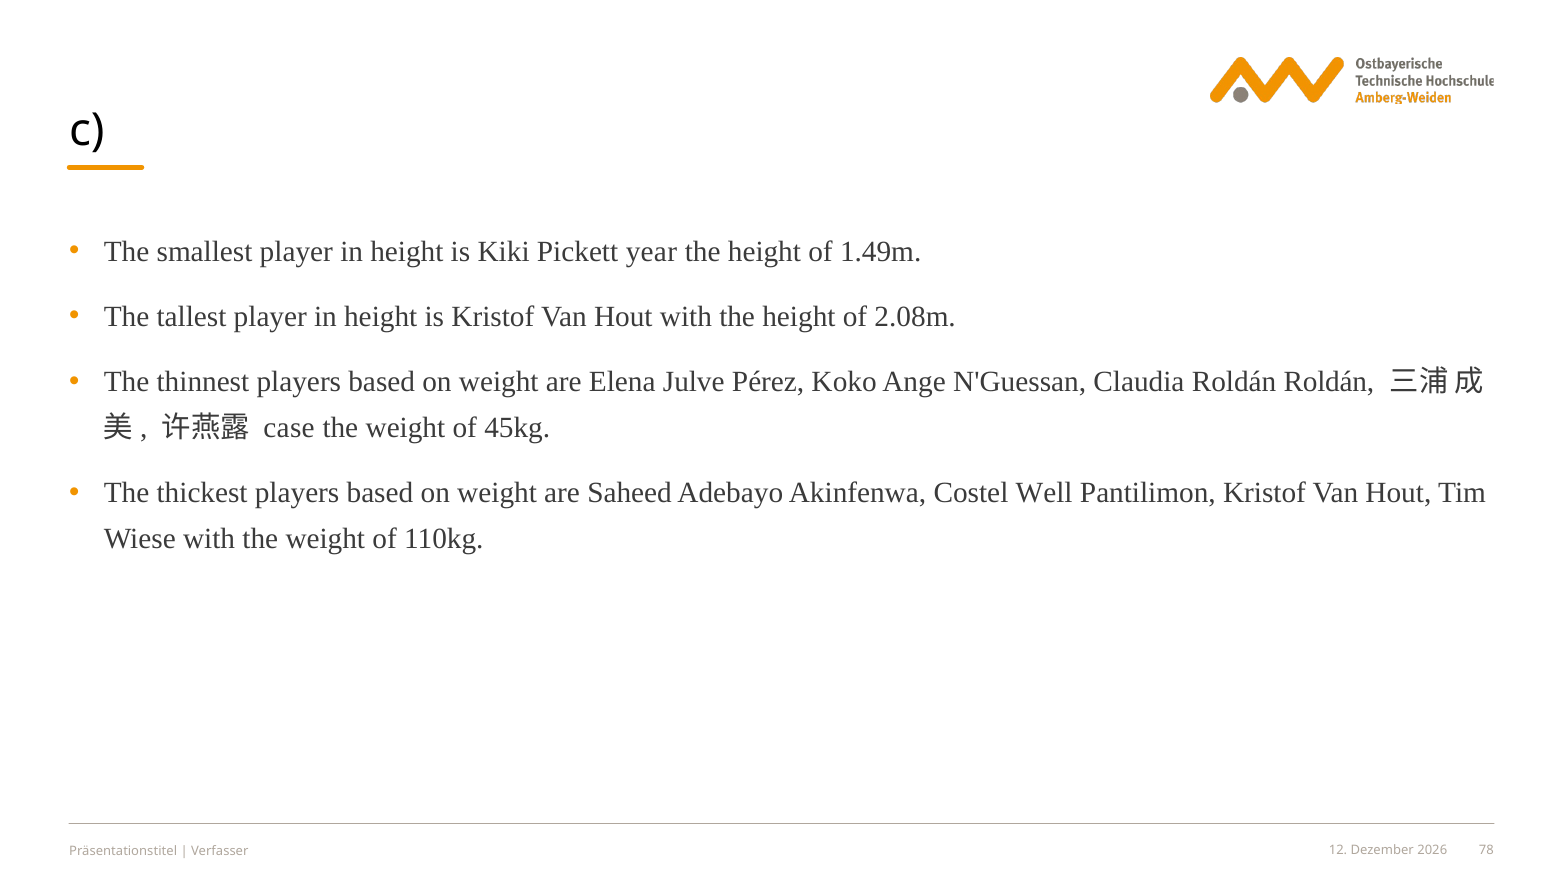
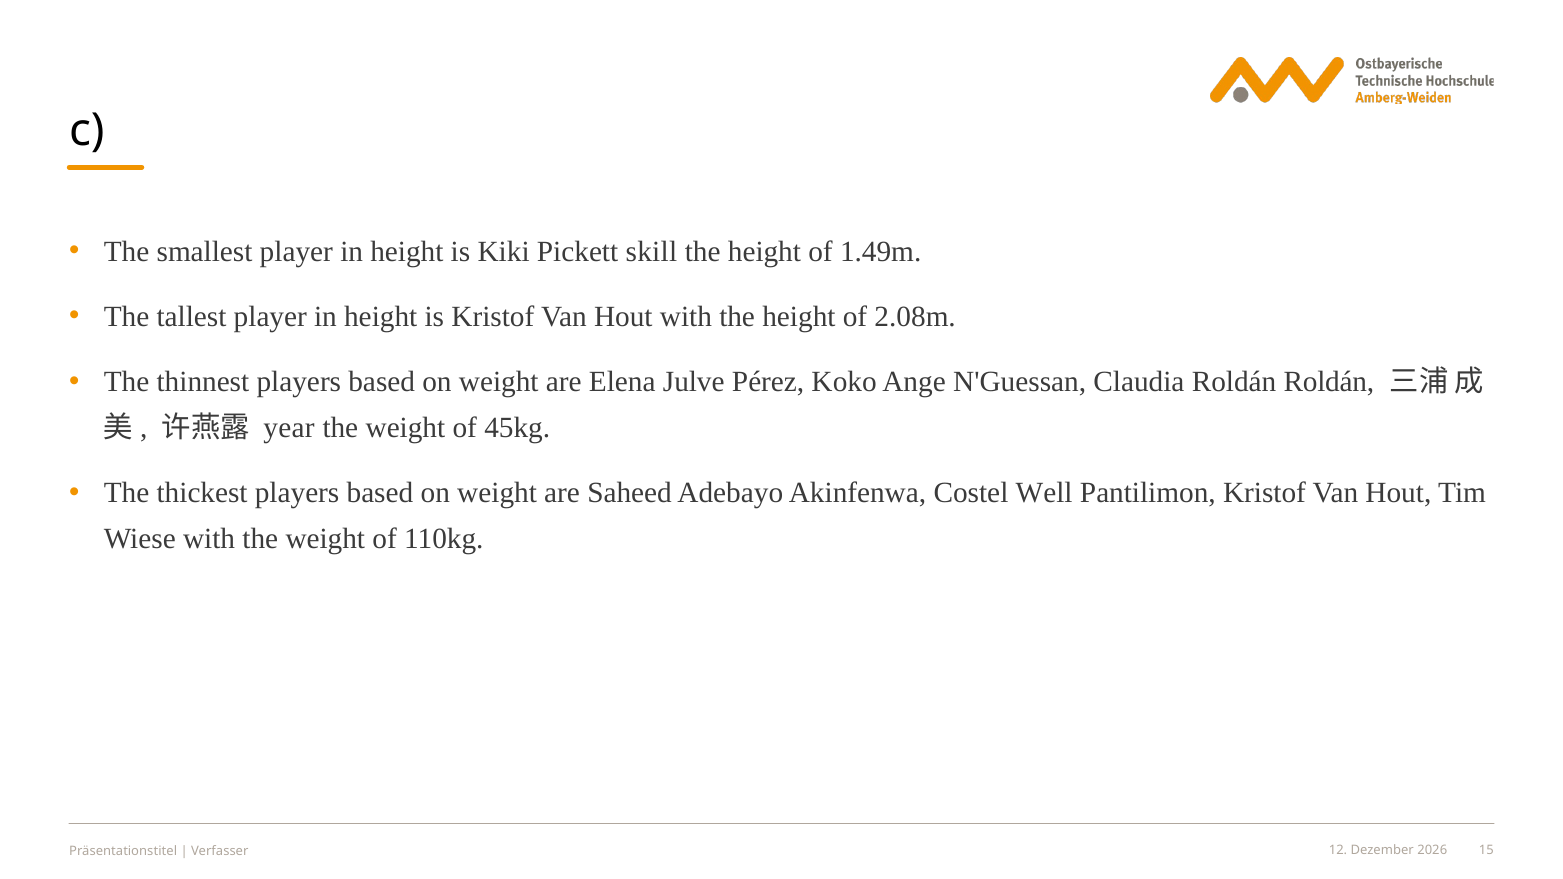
year: year -> skill
case: case -> year
78: 78 -> 15
